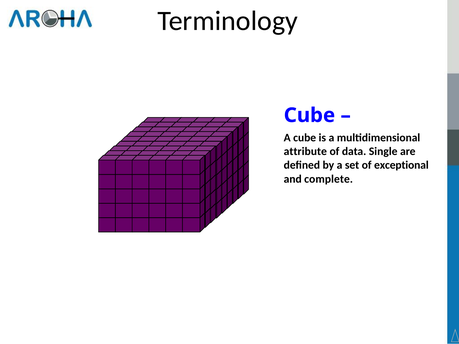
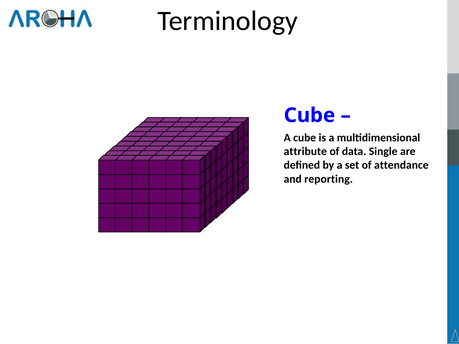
exceptional: exceptional -> attendance
complete: complete -> reporting
